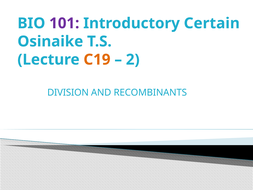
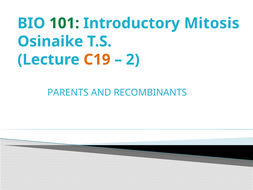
101 colour: purple -> green
Certain: Certain -> Mitosis
DIVISION: DIVISION -> PARENTS
